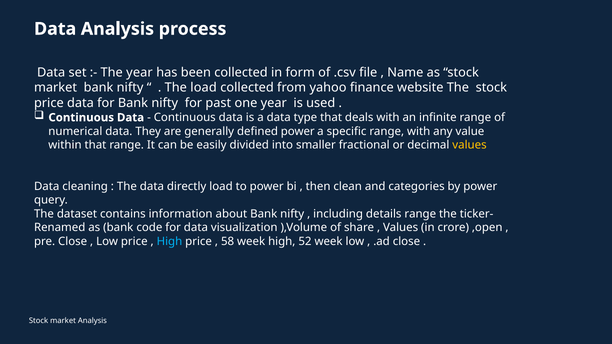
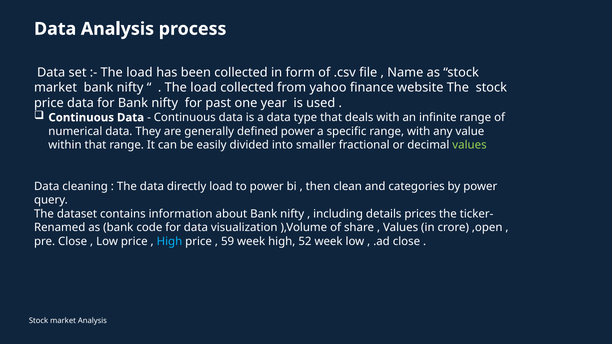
year at (140, 73): year -> load
values at (470, 145) colour: yellow -> light green
details range: range -> prices
58: 58 -> 59
